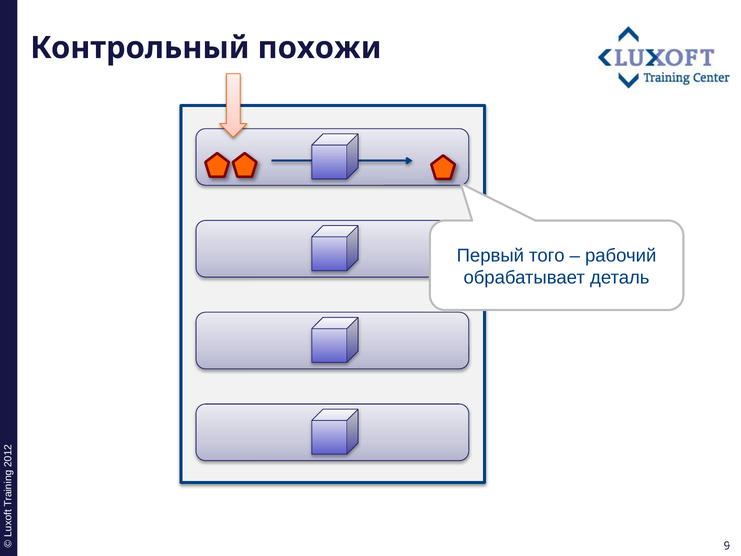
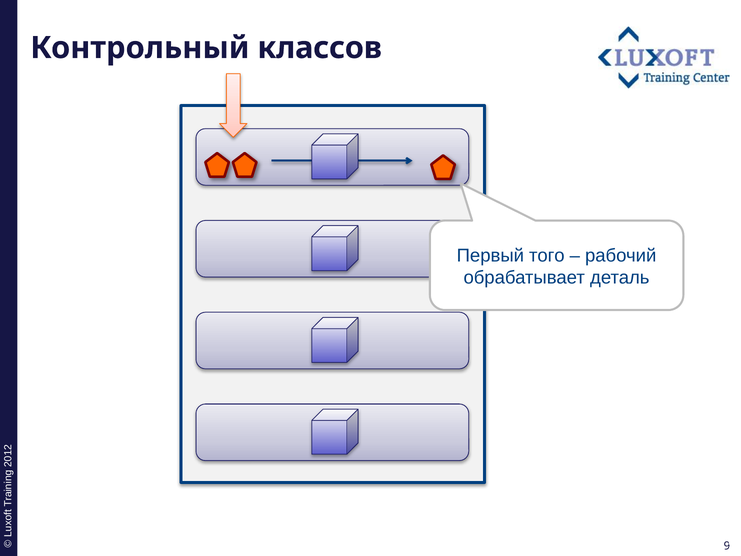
похожи: похожи -> классов
